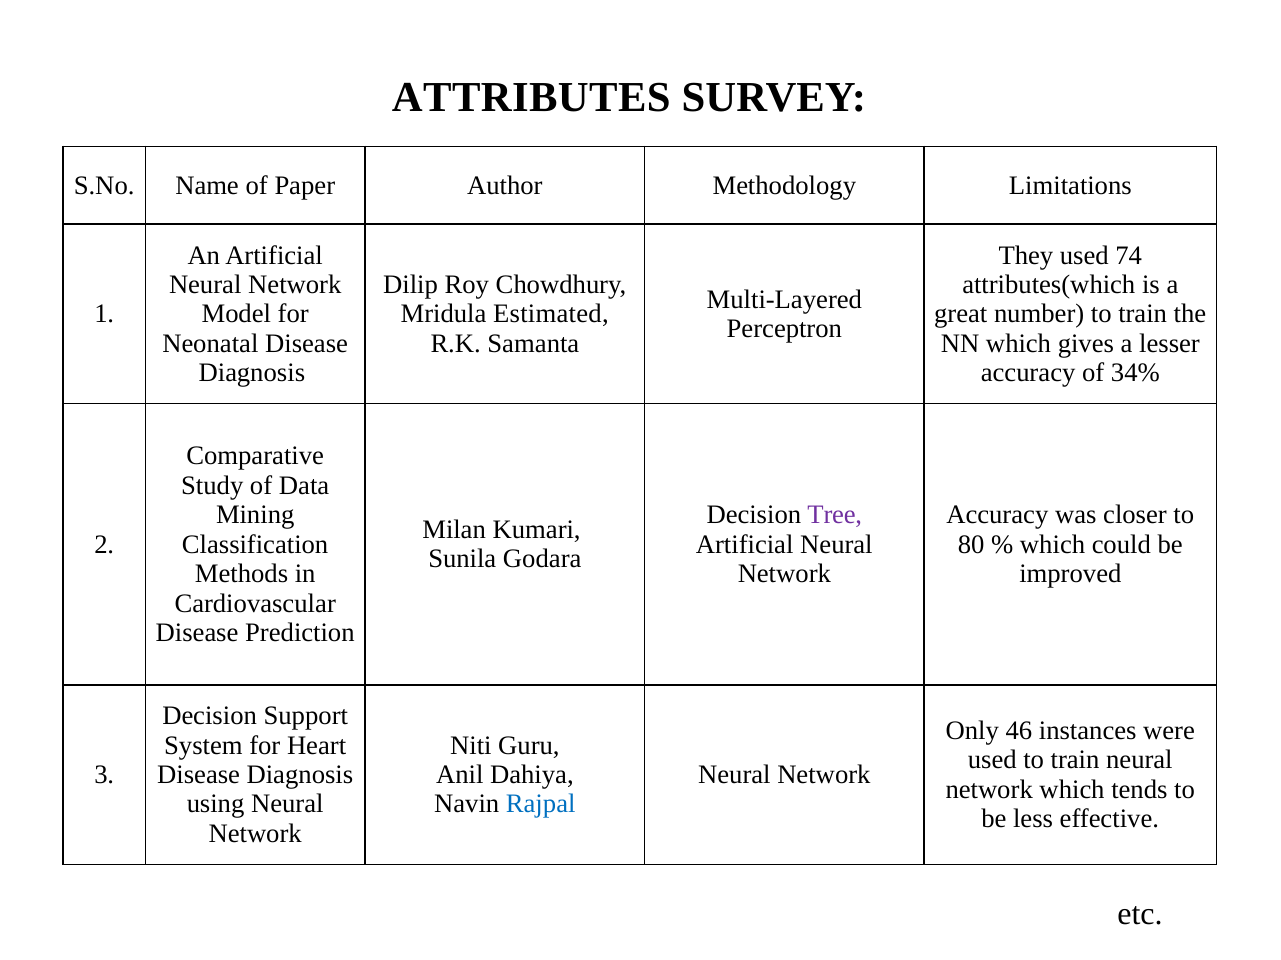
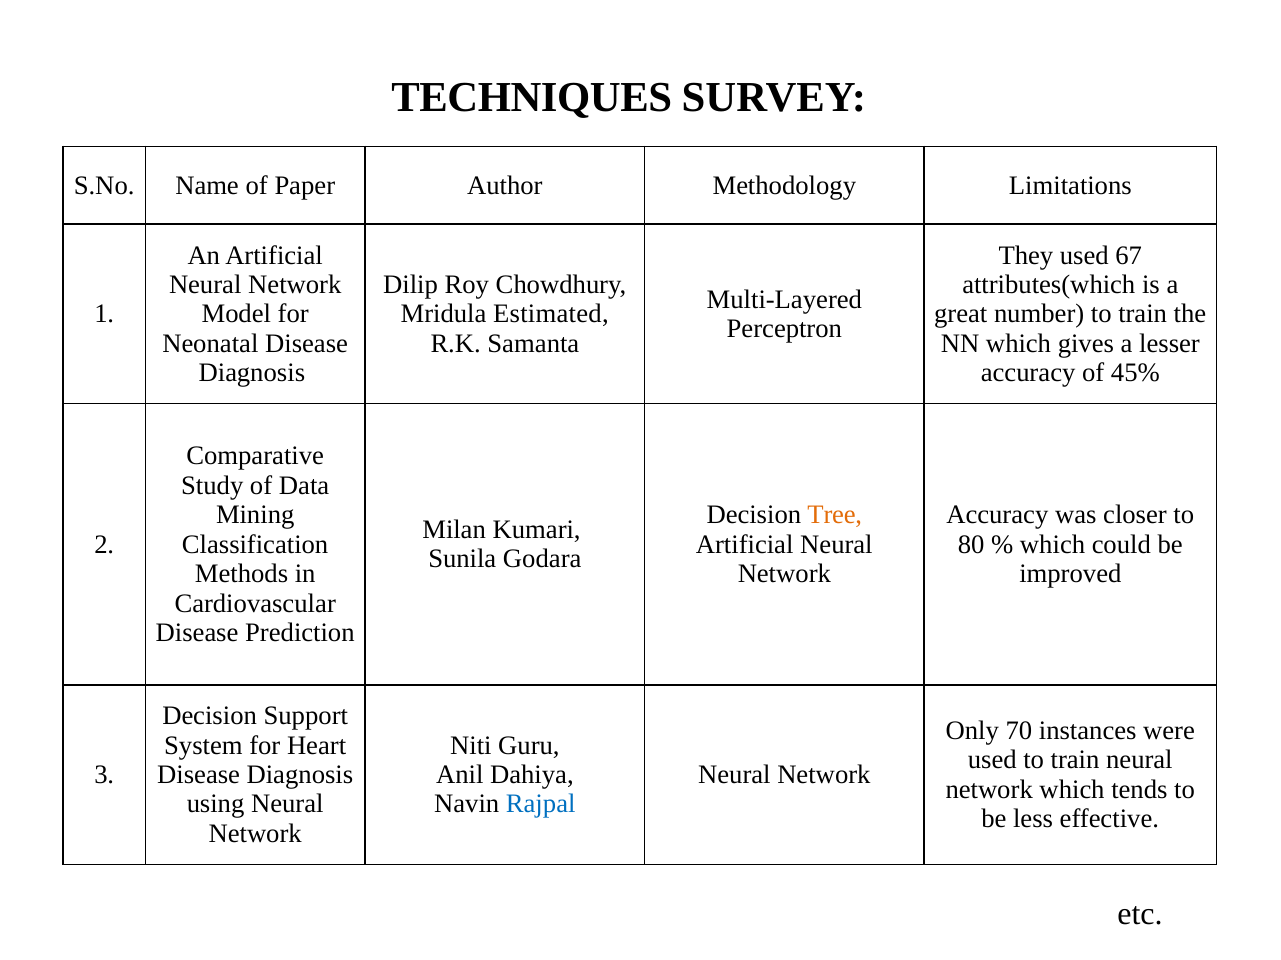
ATTRIBUTES: ATTRIBUTES -> TECHNIQUES
74: 74 -> 67
34%: 34% -> 45%
Tree colour: purple -> orange
46: 46 -> 70
